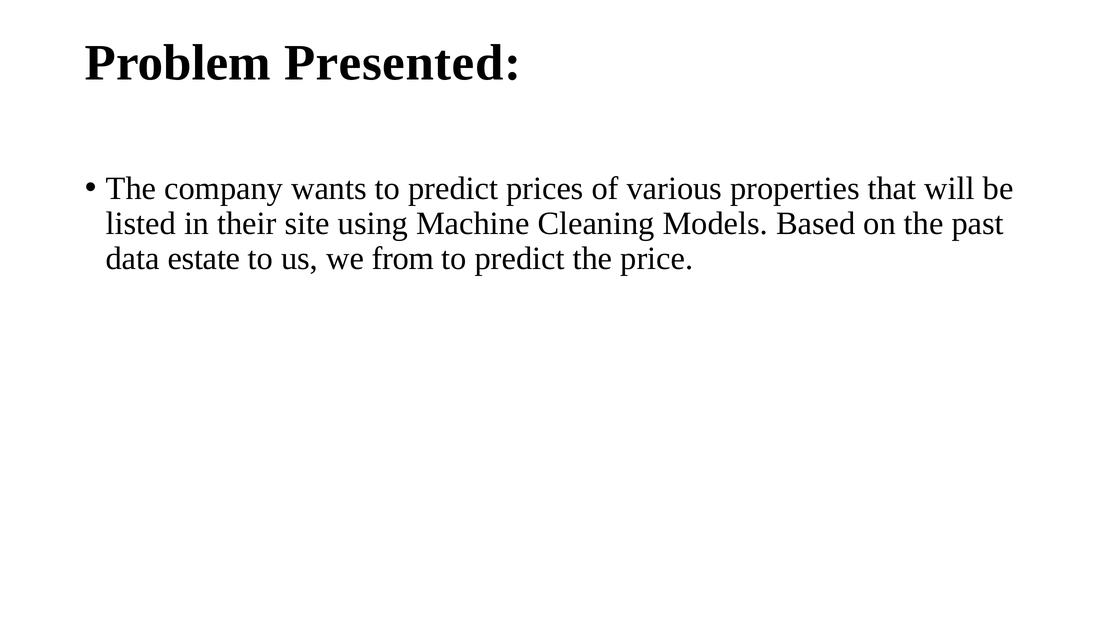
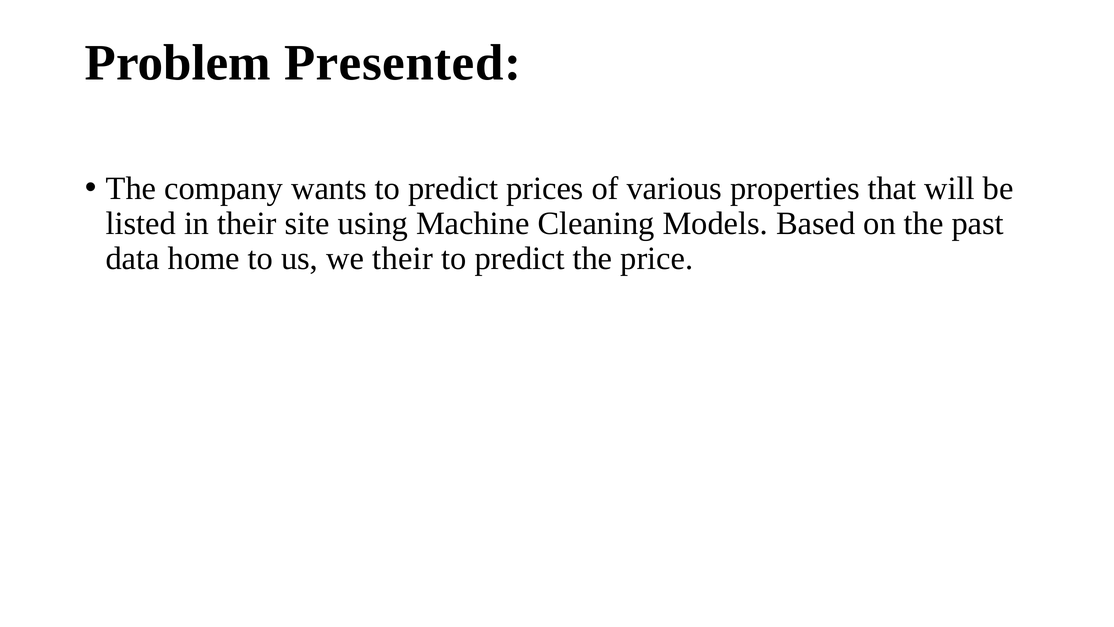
estate: estate -> home
we from: from -> their
